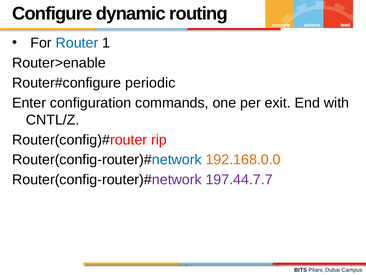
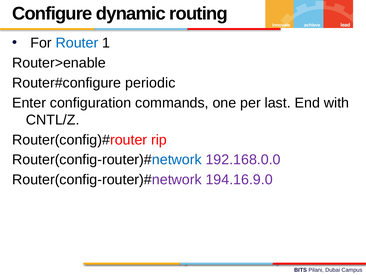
exit: exit -> last
192.168.0.0 colour: orange -> purple
197.44.7.7: 197.44.7.7 -> 194.16.9.0
